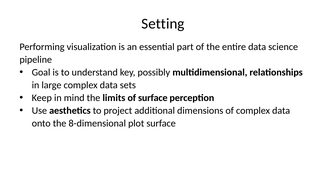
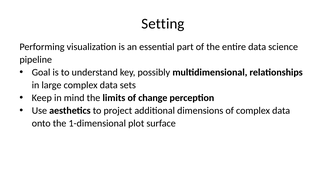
of surface: surface -> change
8-dimensional: 8-dimensional -> 1-dimensional
